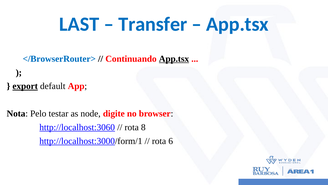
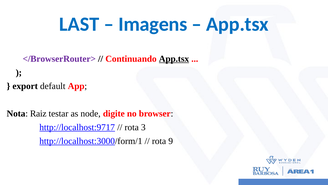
Transfer: Transfer -> Imagens
</BrowserRouter> colour: blue -> purple
export underline: present -> none
Pelo: Pelo -> Raiz
http://localhost:3060: http://localhost:3060 -> http://localhost:9717
8: 8 -> 3
6: 6 -> 9
